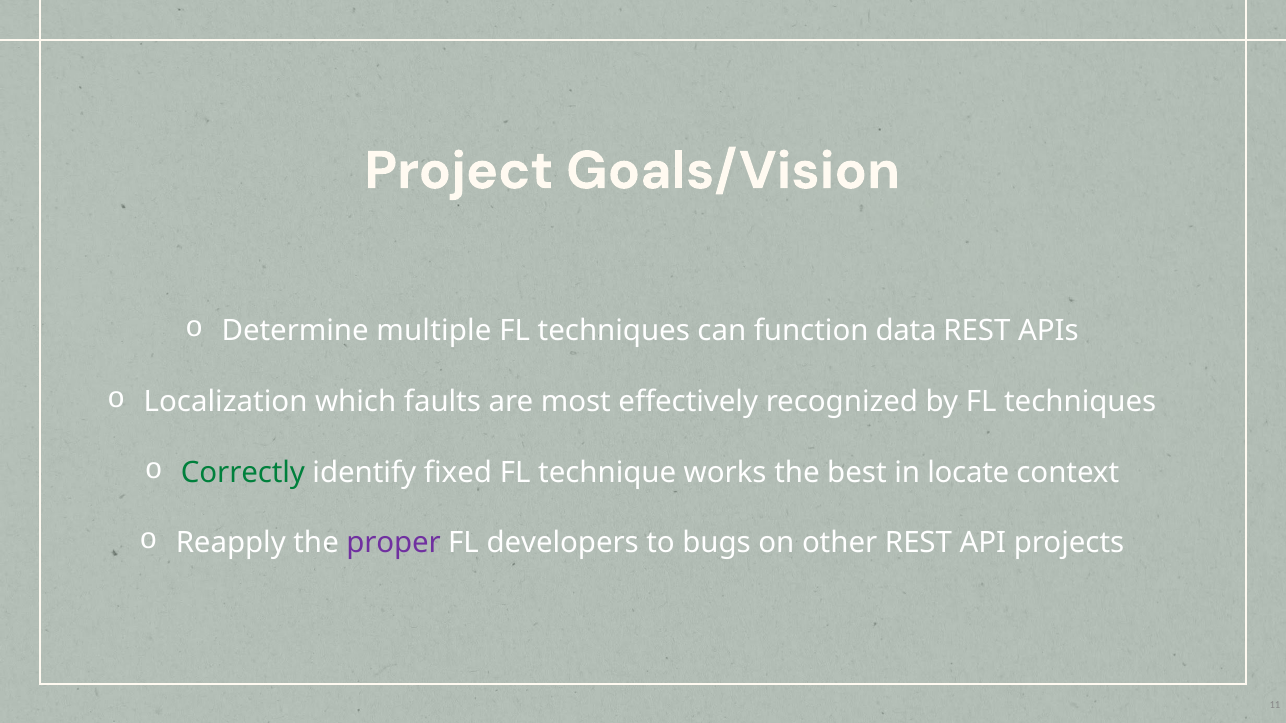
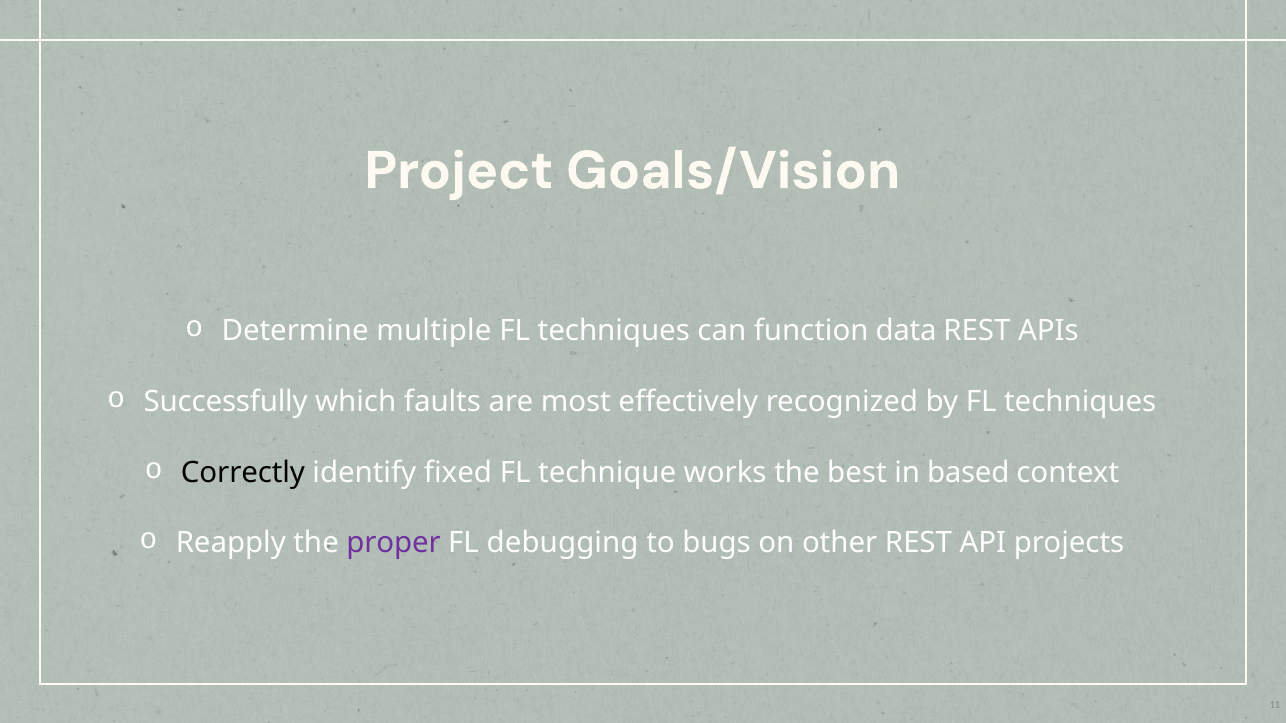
Localization: Localization -> Successfully
Correctly colour: green -> black
locate: locate -> based
developers: developers -> debugging
